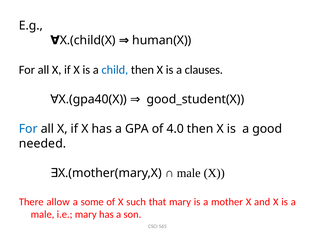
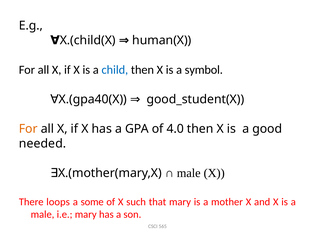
clauses: clauses -> symbol
For at (28, 128) colour: blue -> orange
allow: allow -> loops
